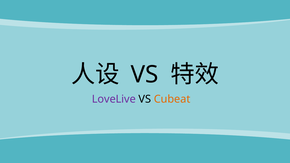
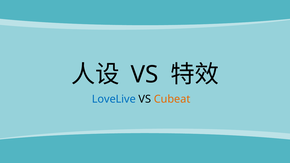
LoveLive colour: purple -> blue
